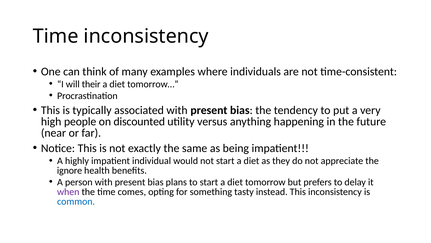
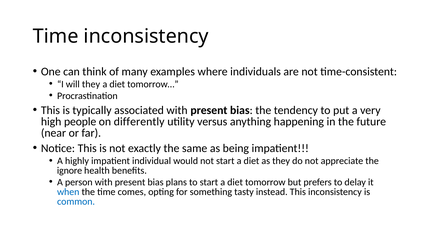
will their: their -> they
discounted: discounted -> differently
when colour: purple -> blue
